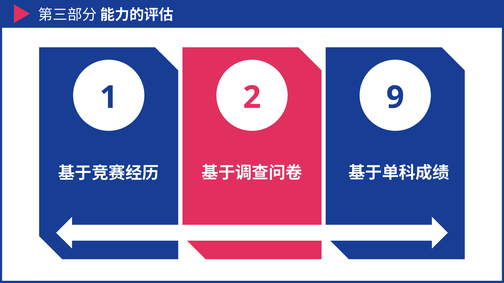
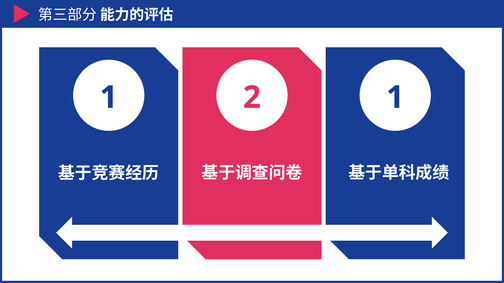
2 9: 9 -> 1
